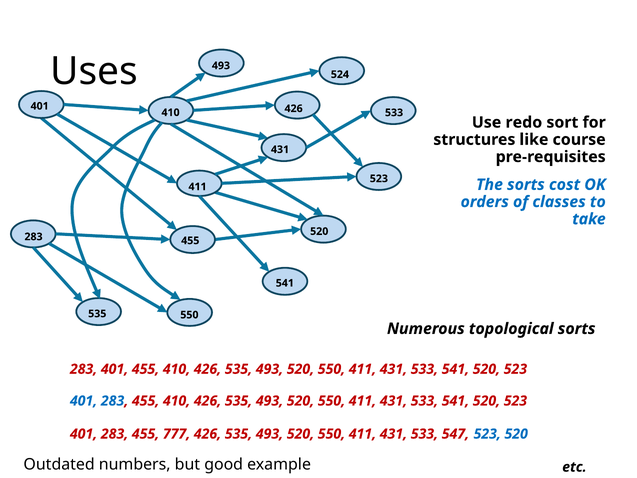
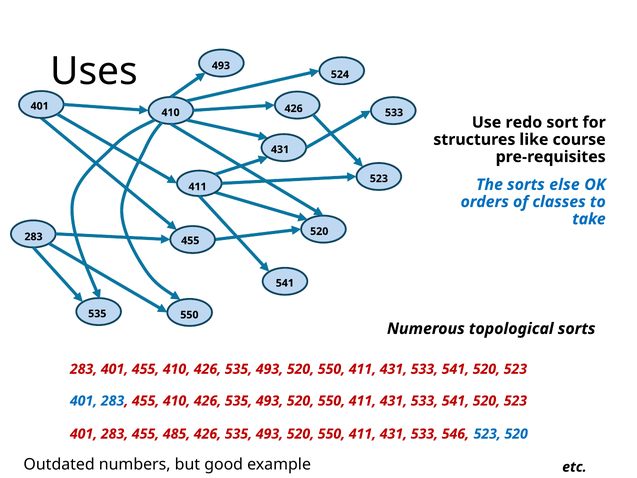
cost: cost -> else
777: 777 -> 485
547: 547 -> 546
